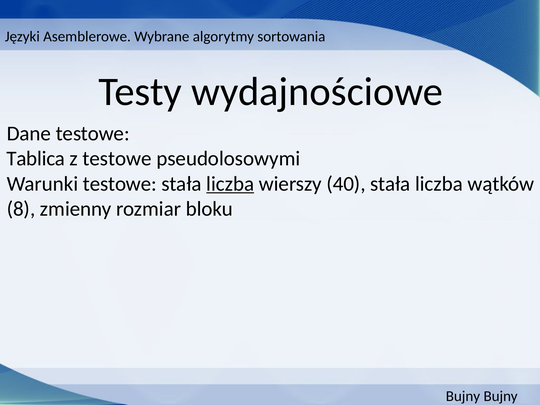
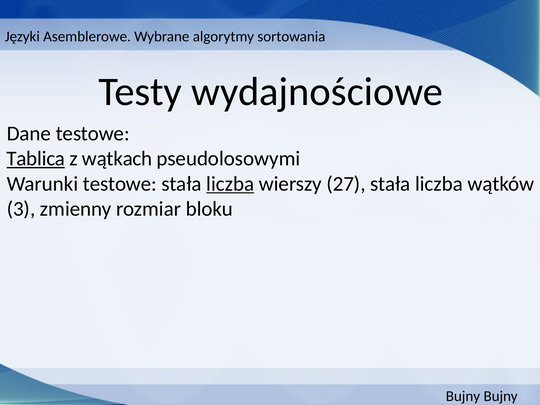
Tablica underline: none -> present
z testowe: testowe -> wątkach
40: 40 -> 27
8: 8 -> 3
